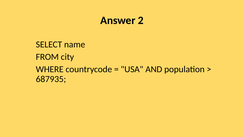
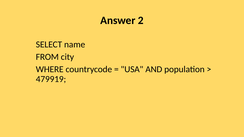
687935: 687935 -> 479919
